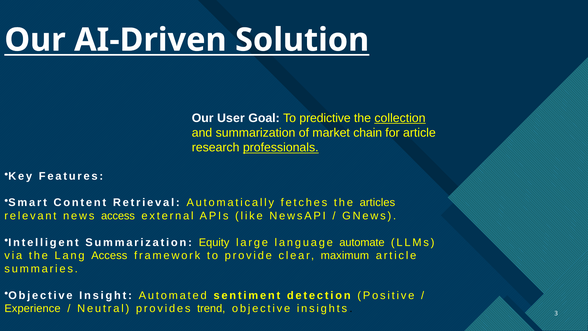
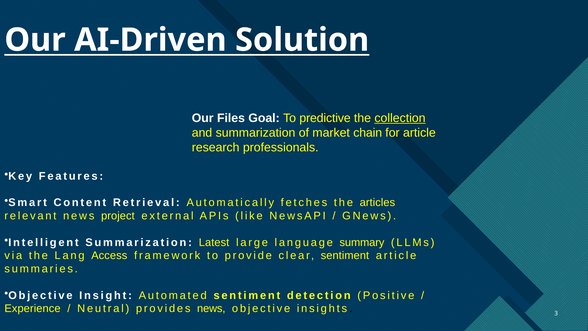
User: User -> Files
professionals underline: present -> none
news access: access -> project
Equity: Equity -> Latest
automate: automate -> summary
clear maximum: maximum -> sentiment
provides trend: trend -> news
